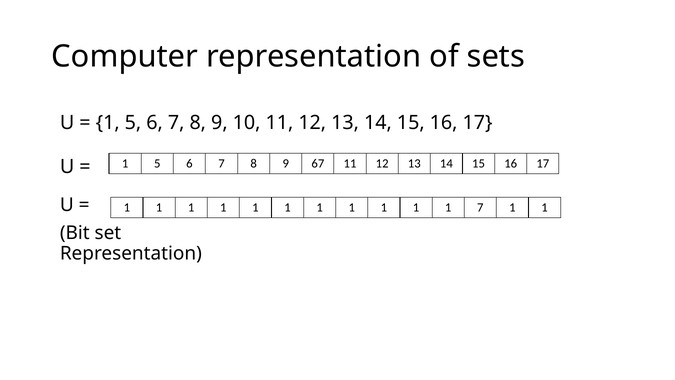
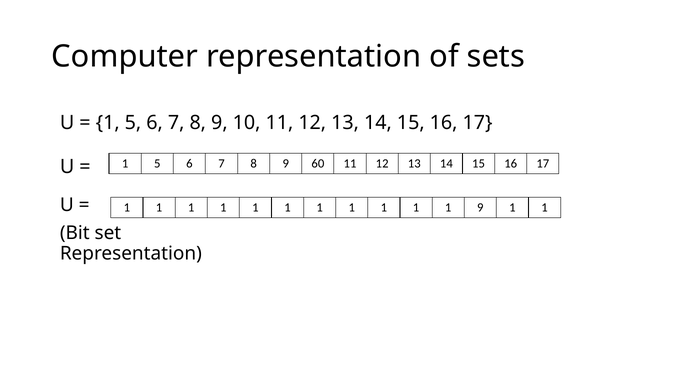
67: 67 -> 60
1 7: 7 -> 9
